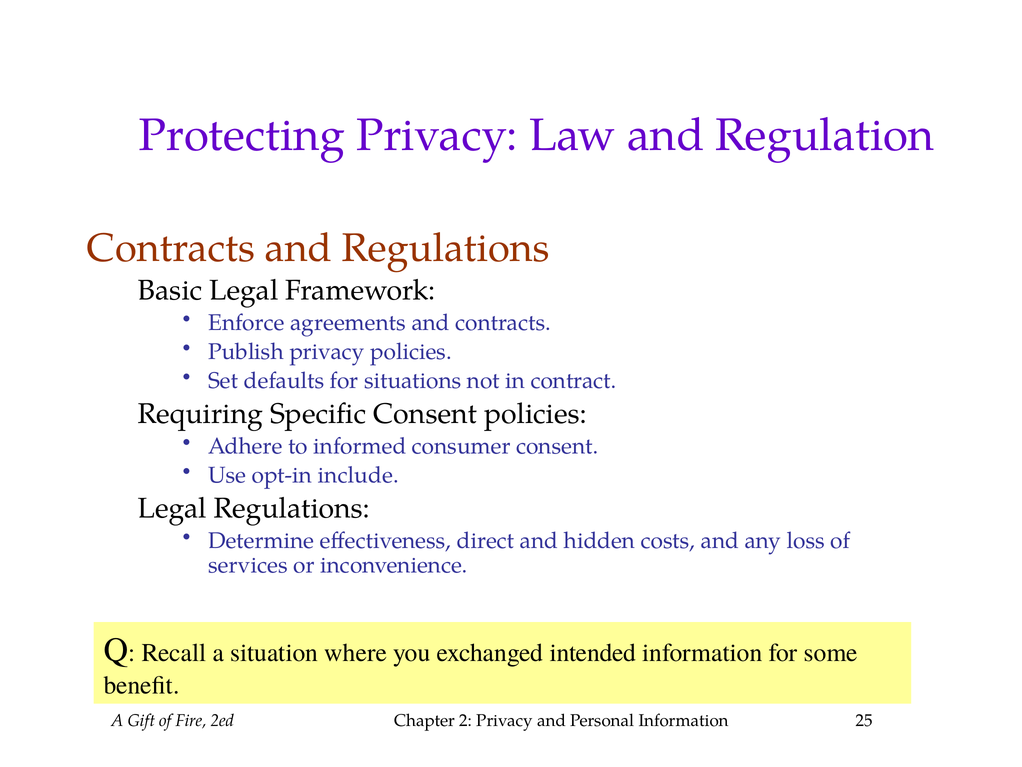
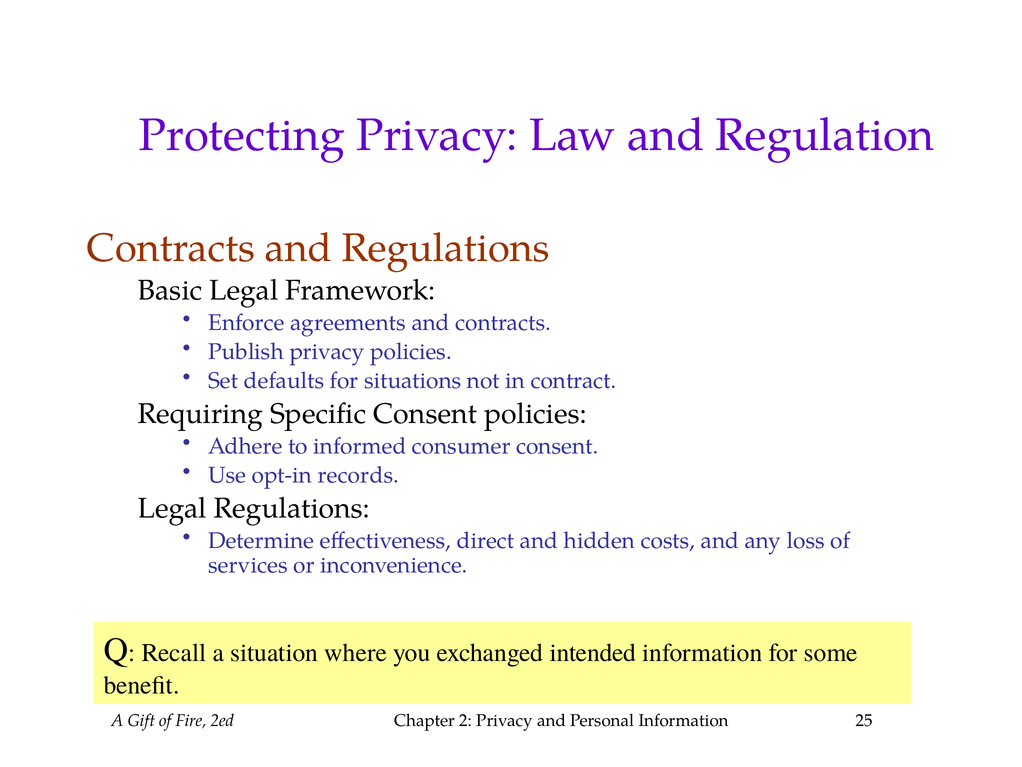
include: include -> records
